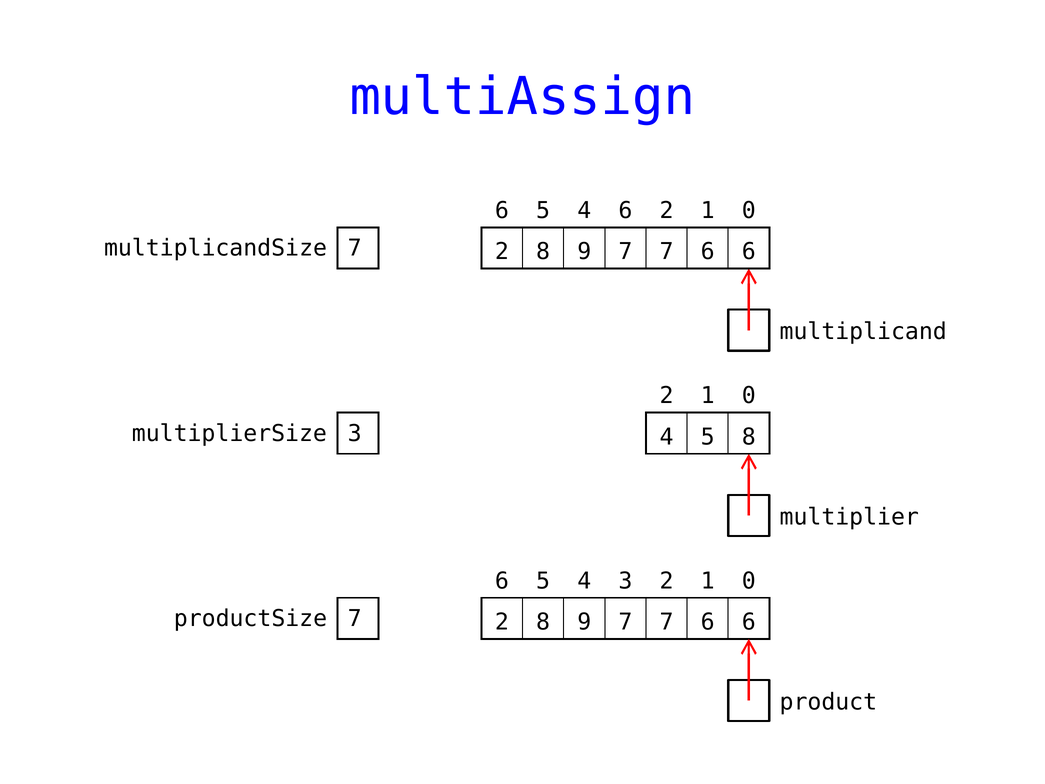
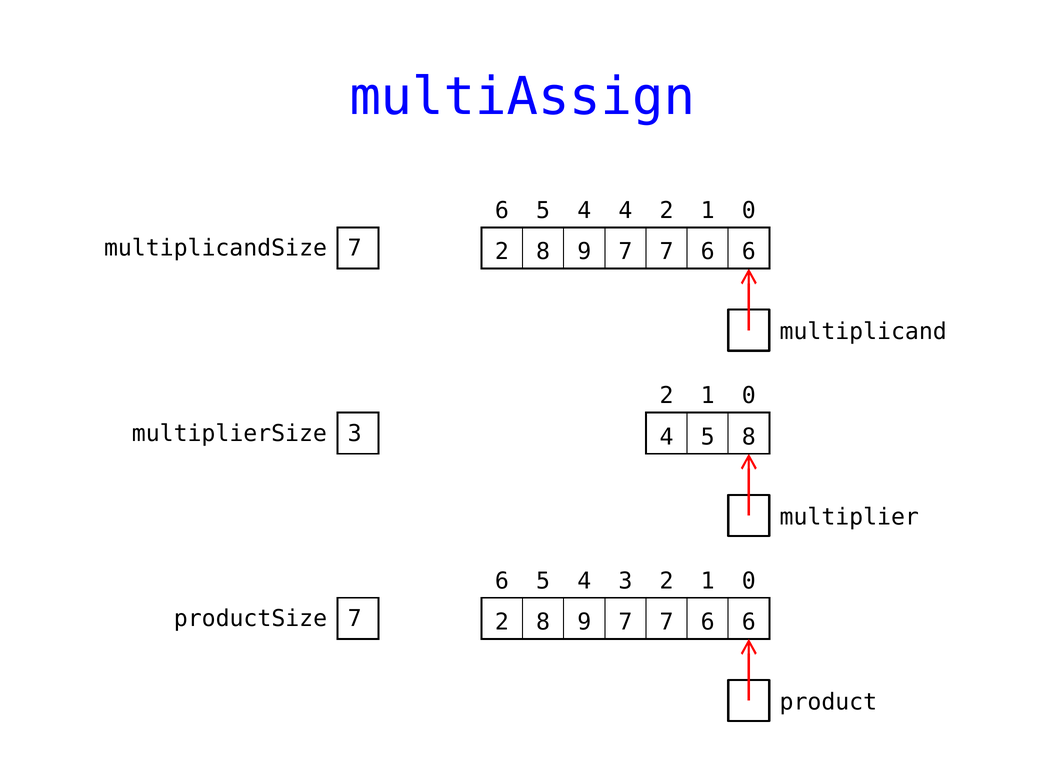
4 6: 6 -> 4
